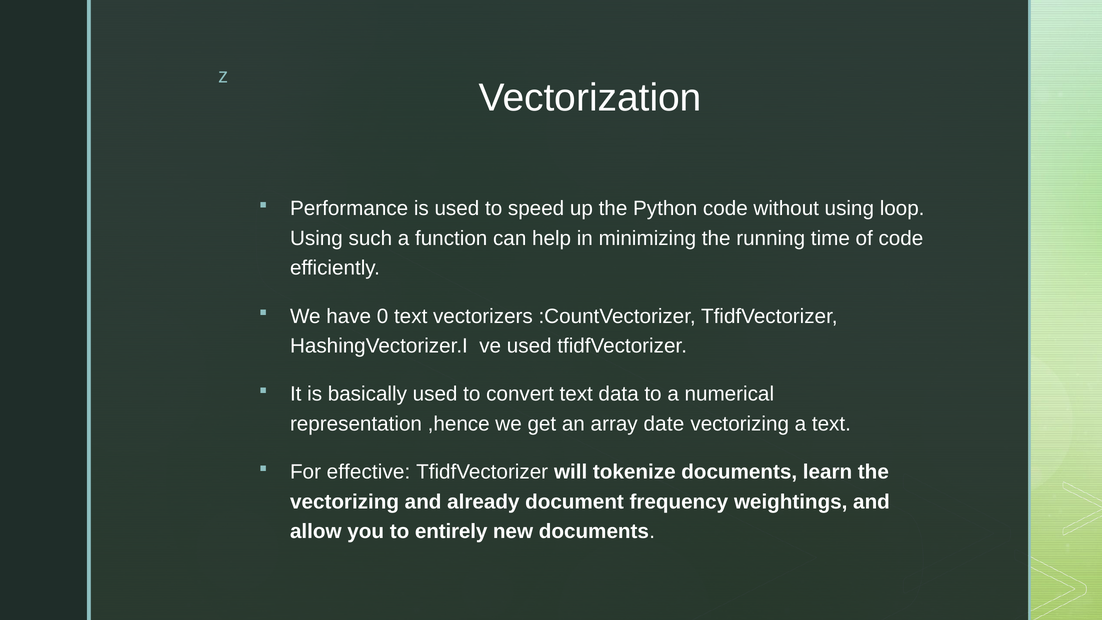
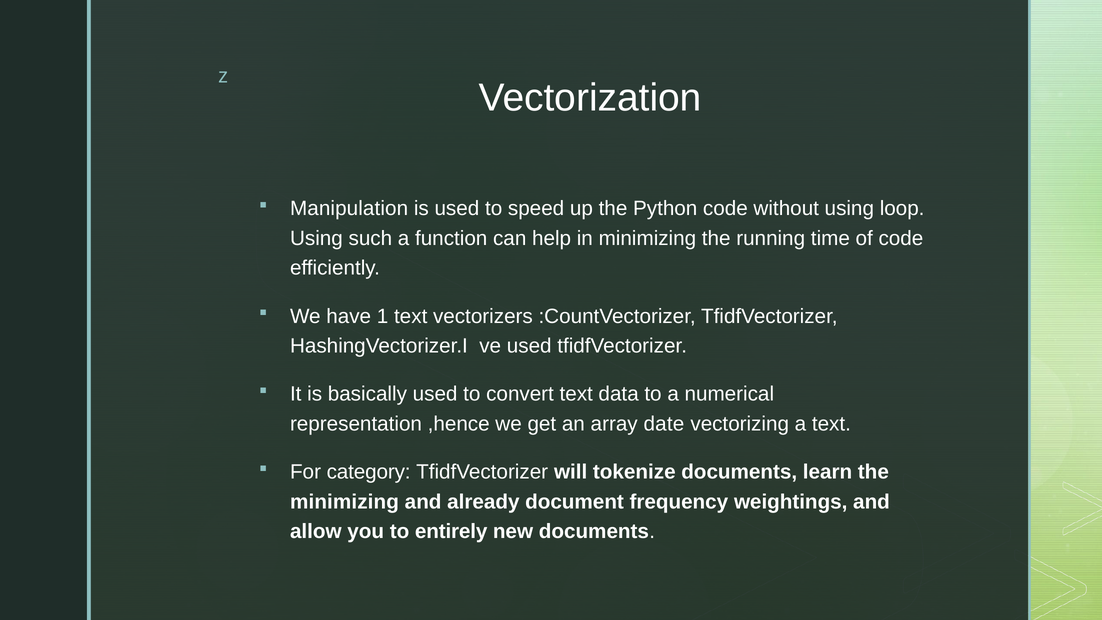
Performance: Performance -> Manipulation
0: 0 -> 1
effective: effective -> category
vectorizing at (345, 502): vectorizing -> minimizing
